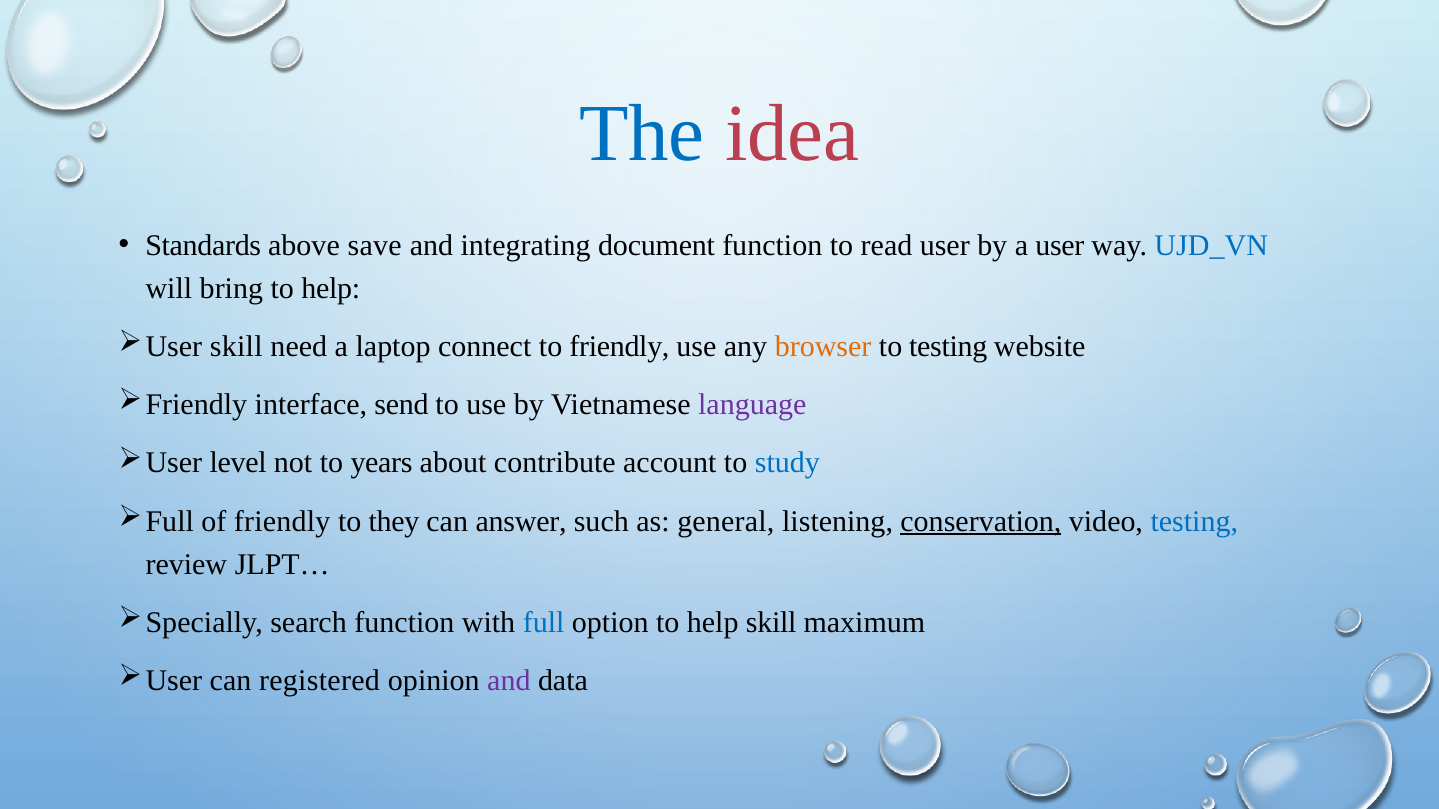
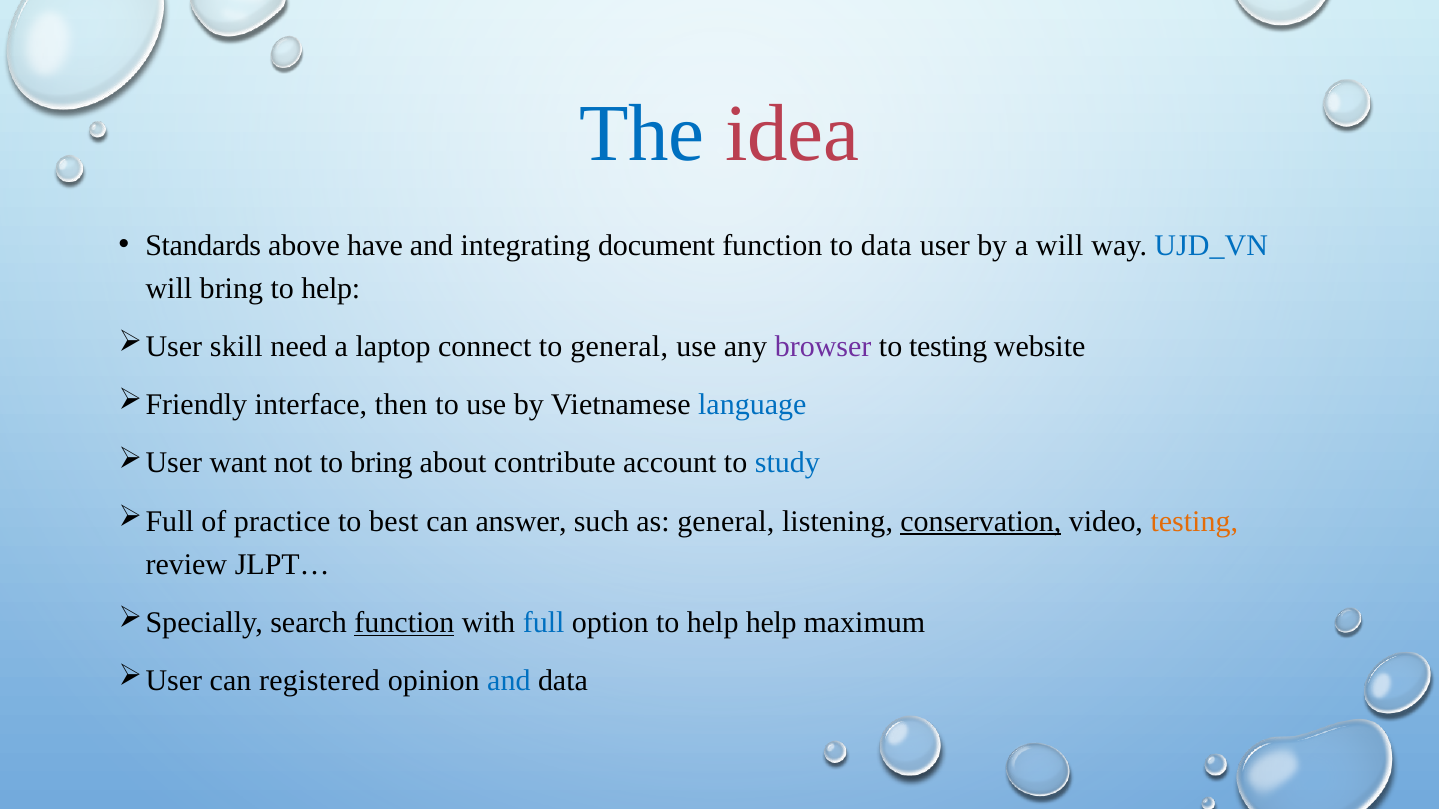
save: save -> have
to read: read -> data
a user: user -> will
to friendly: friendly -> general
browser colour: orange -> purple
send: send -> then
language colour: purple -> blue
level: level -> want
to years: years -> bring
of friendly: friendly -> practice
they: they -> best
testing at (1194, 522) colour: blue -> orange
function at (404, 623) underline: none -> present
help skill: skill -> help
and at (509, 681) colour: purple -> blue
